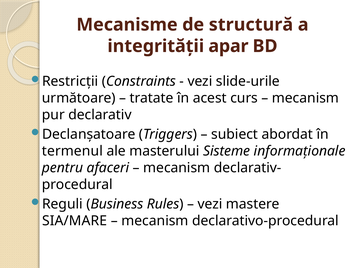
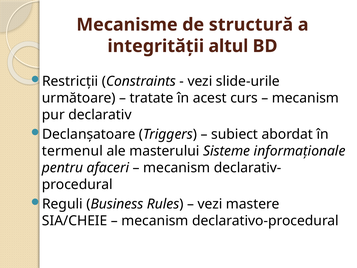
apar: apar -> altul
SIA/MARE: SIA/MARE -> SIA/CHEIE
